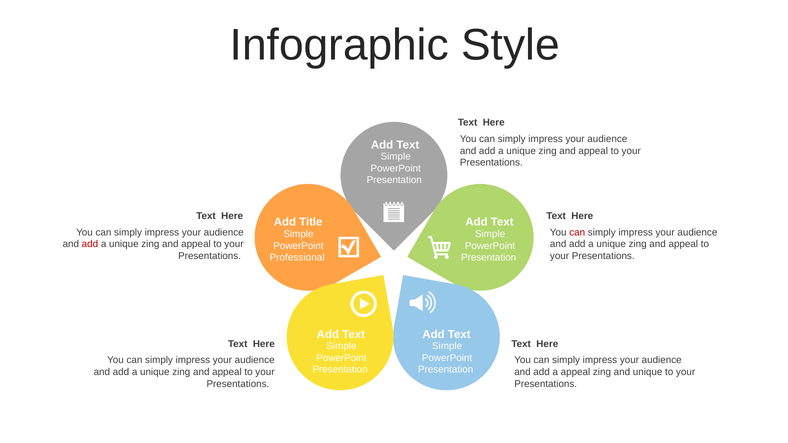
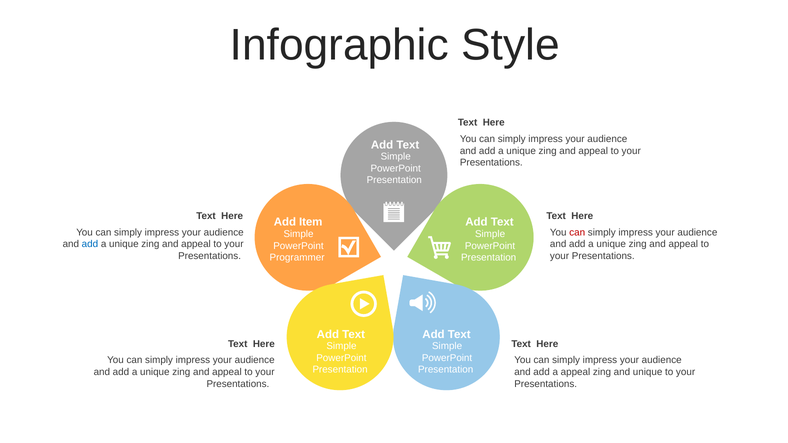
Title: Title -> Item
add at (90, 244) colour: red -> blue
Professional: Professional -> Programmer
